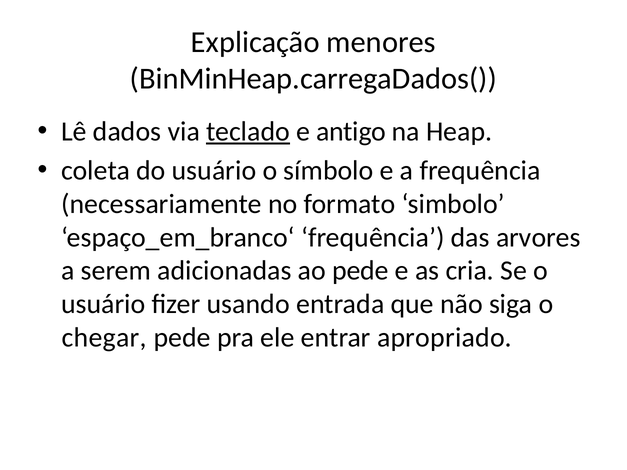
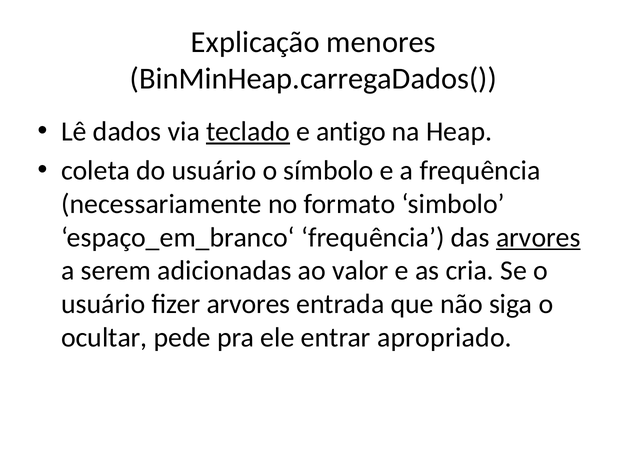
arvores at (538, 237) underline: none -> present
ao pede: pede -> valor
fizer usando: usando -> arvores
chegar: chegar -> ocultar
